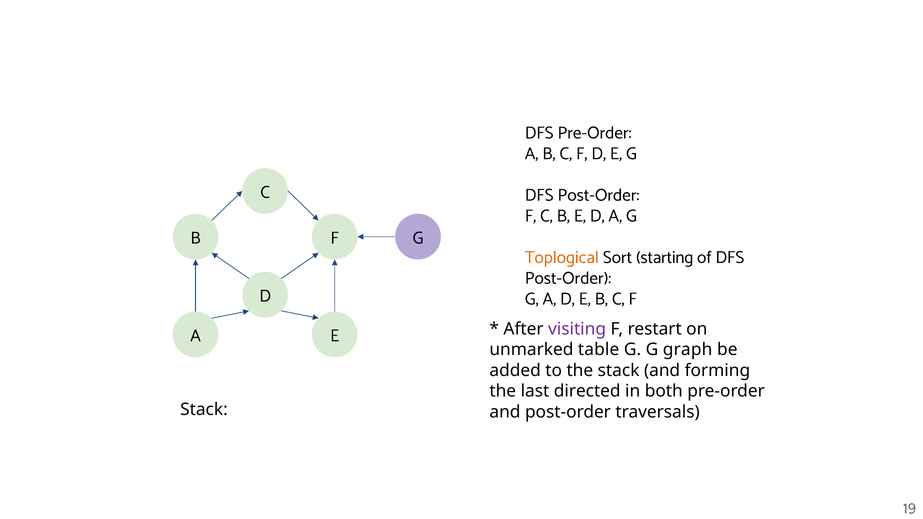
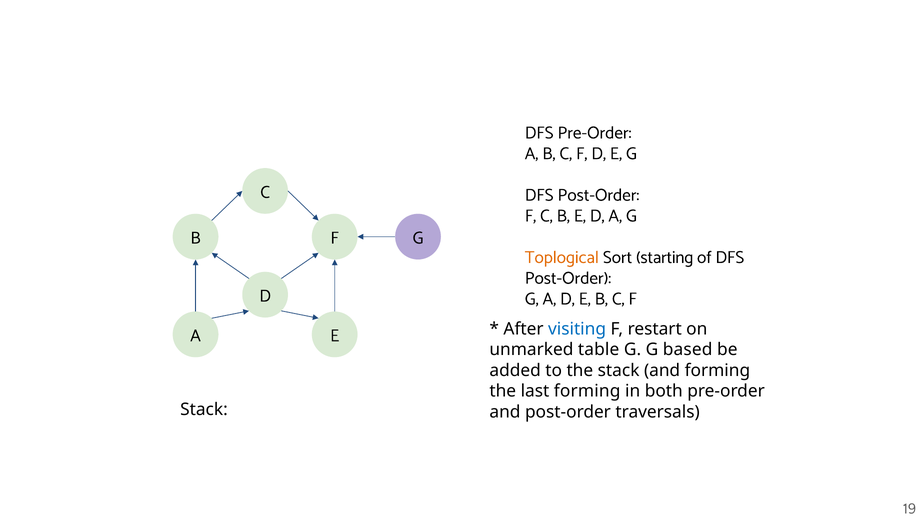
visiting colour: purple -> blue
graph: graph -> based
last directed: directed -> forming
